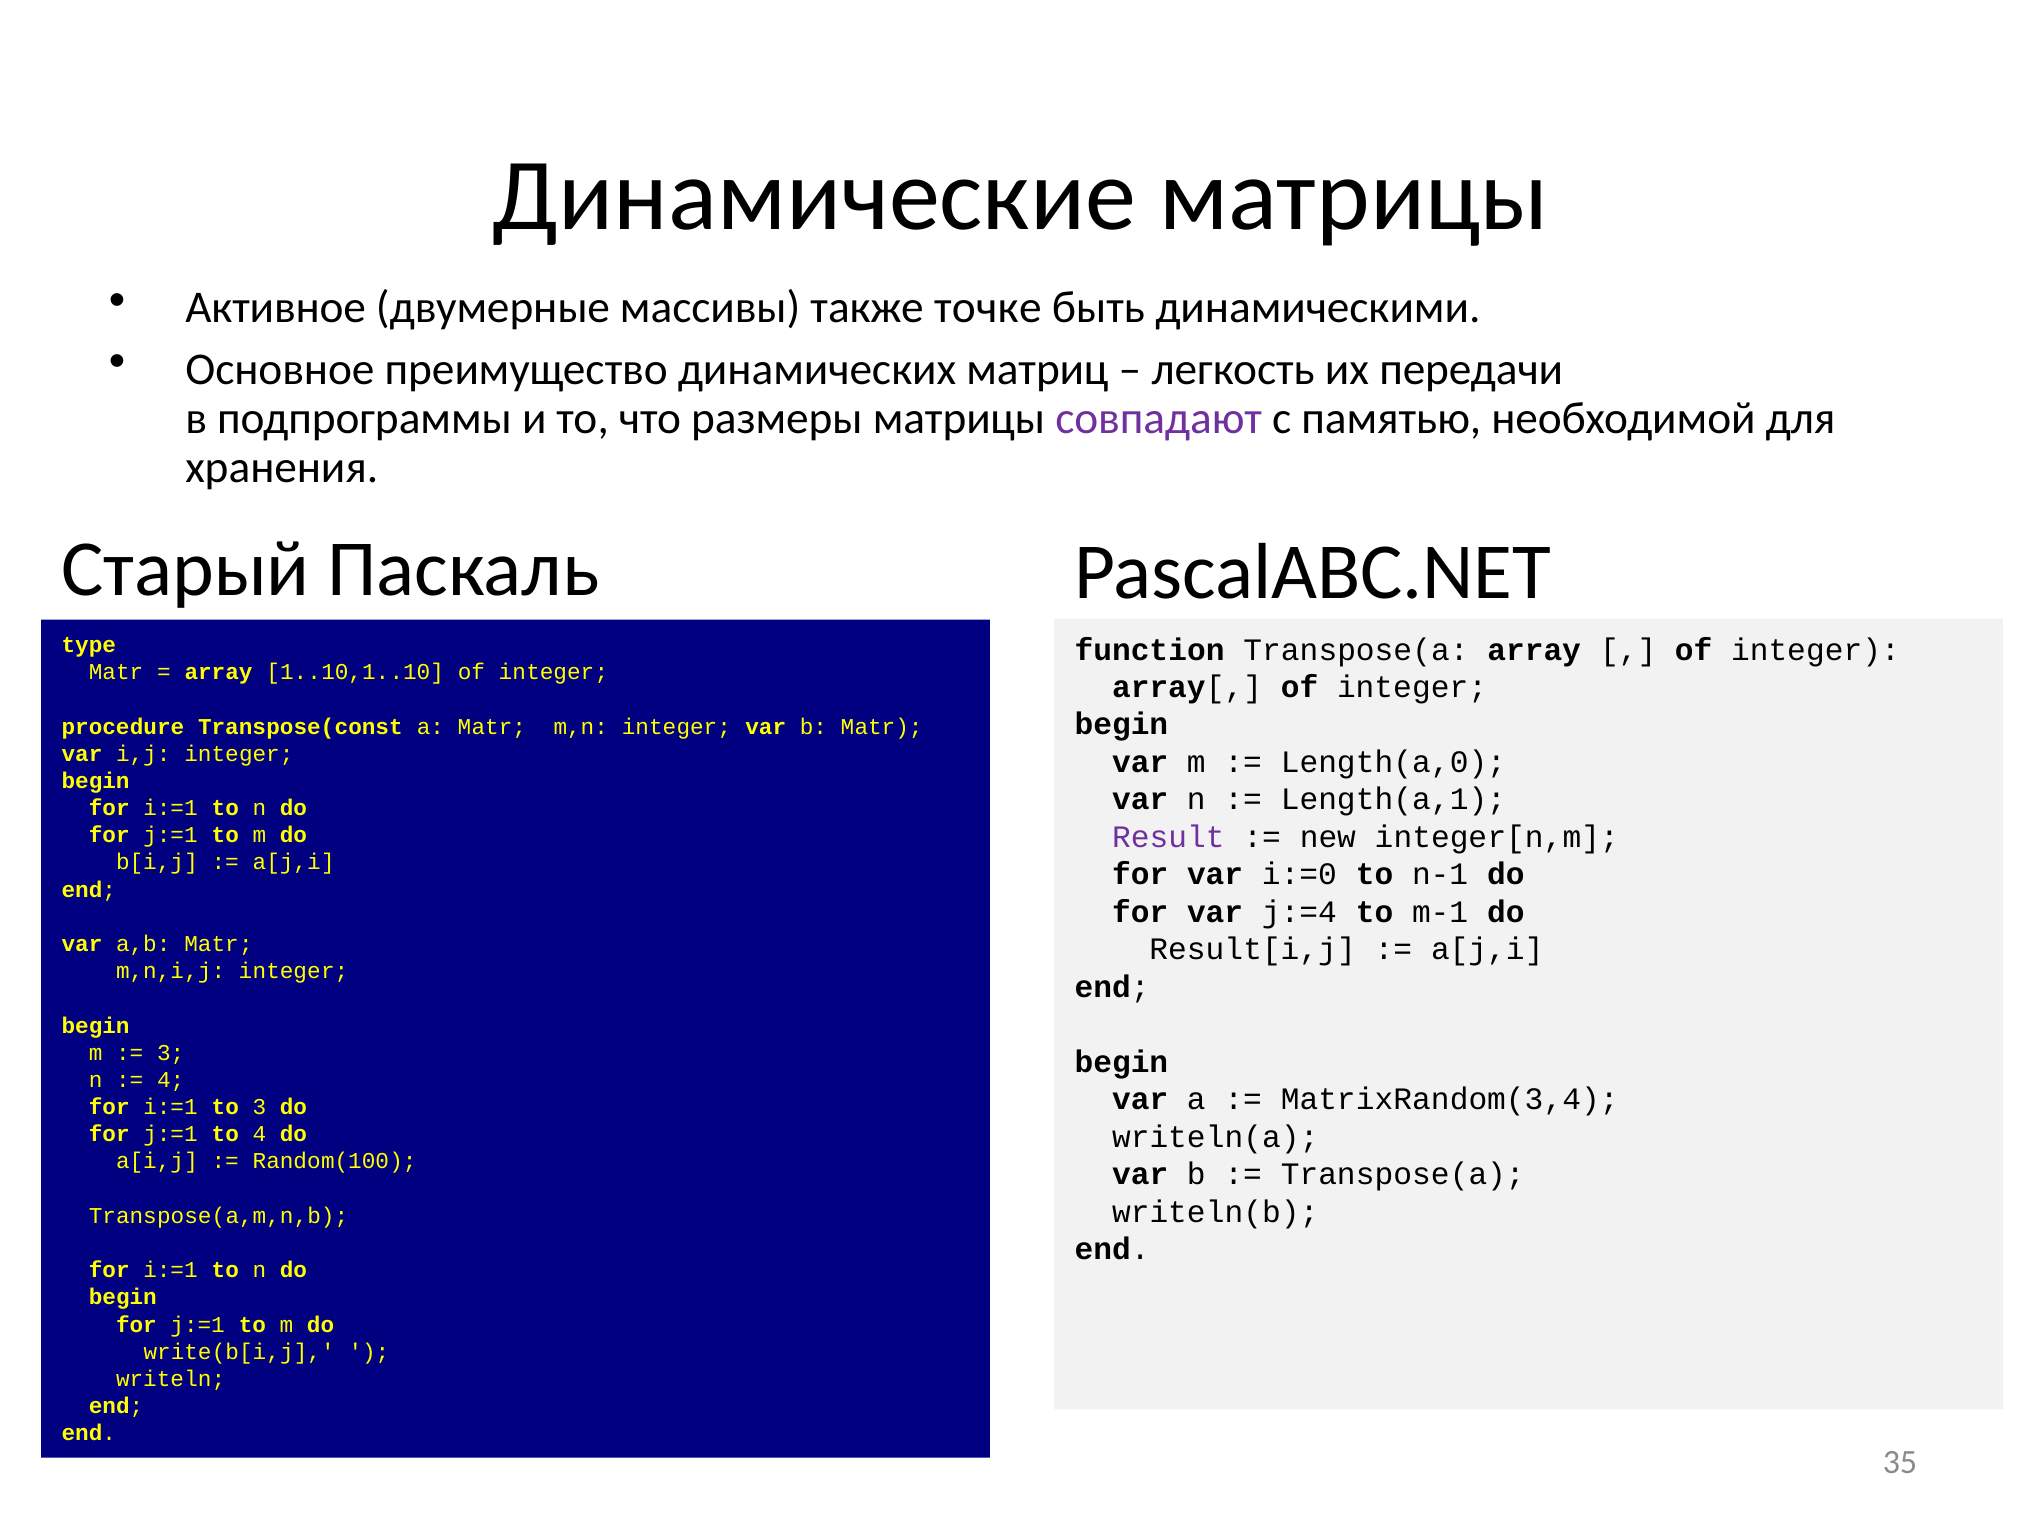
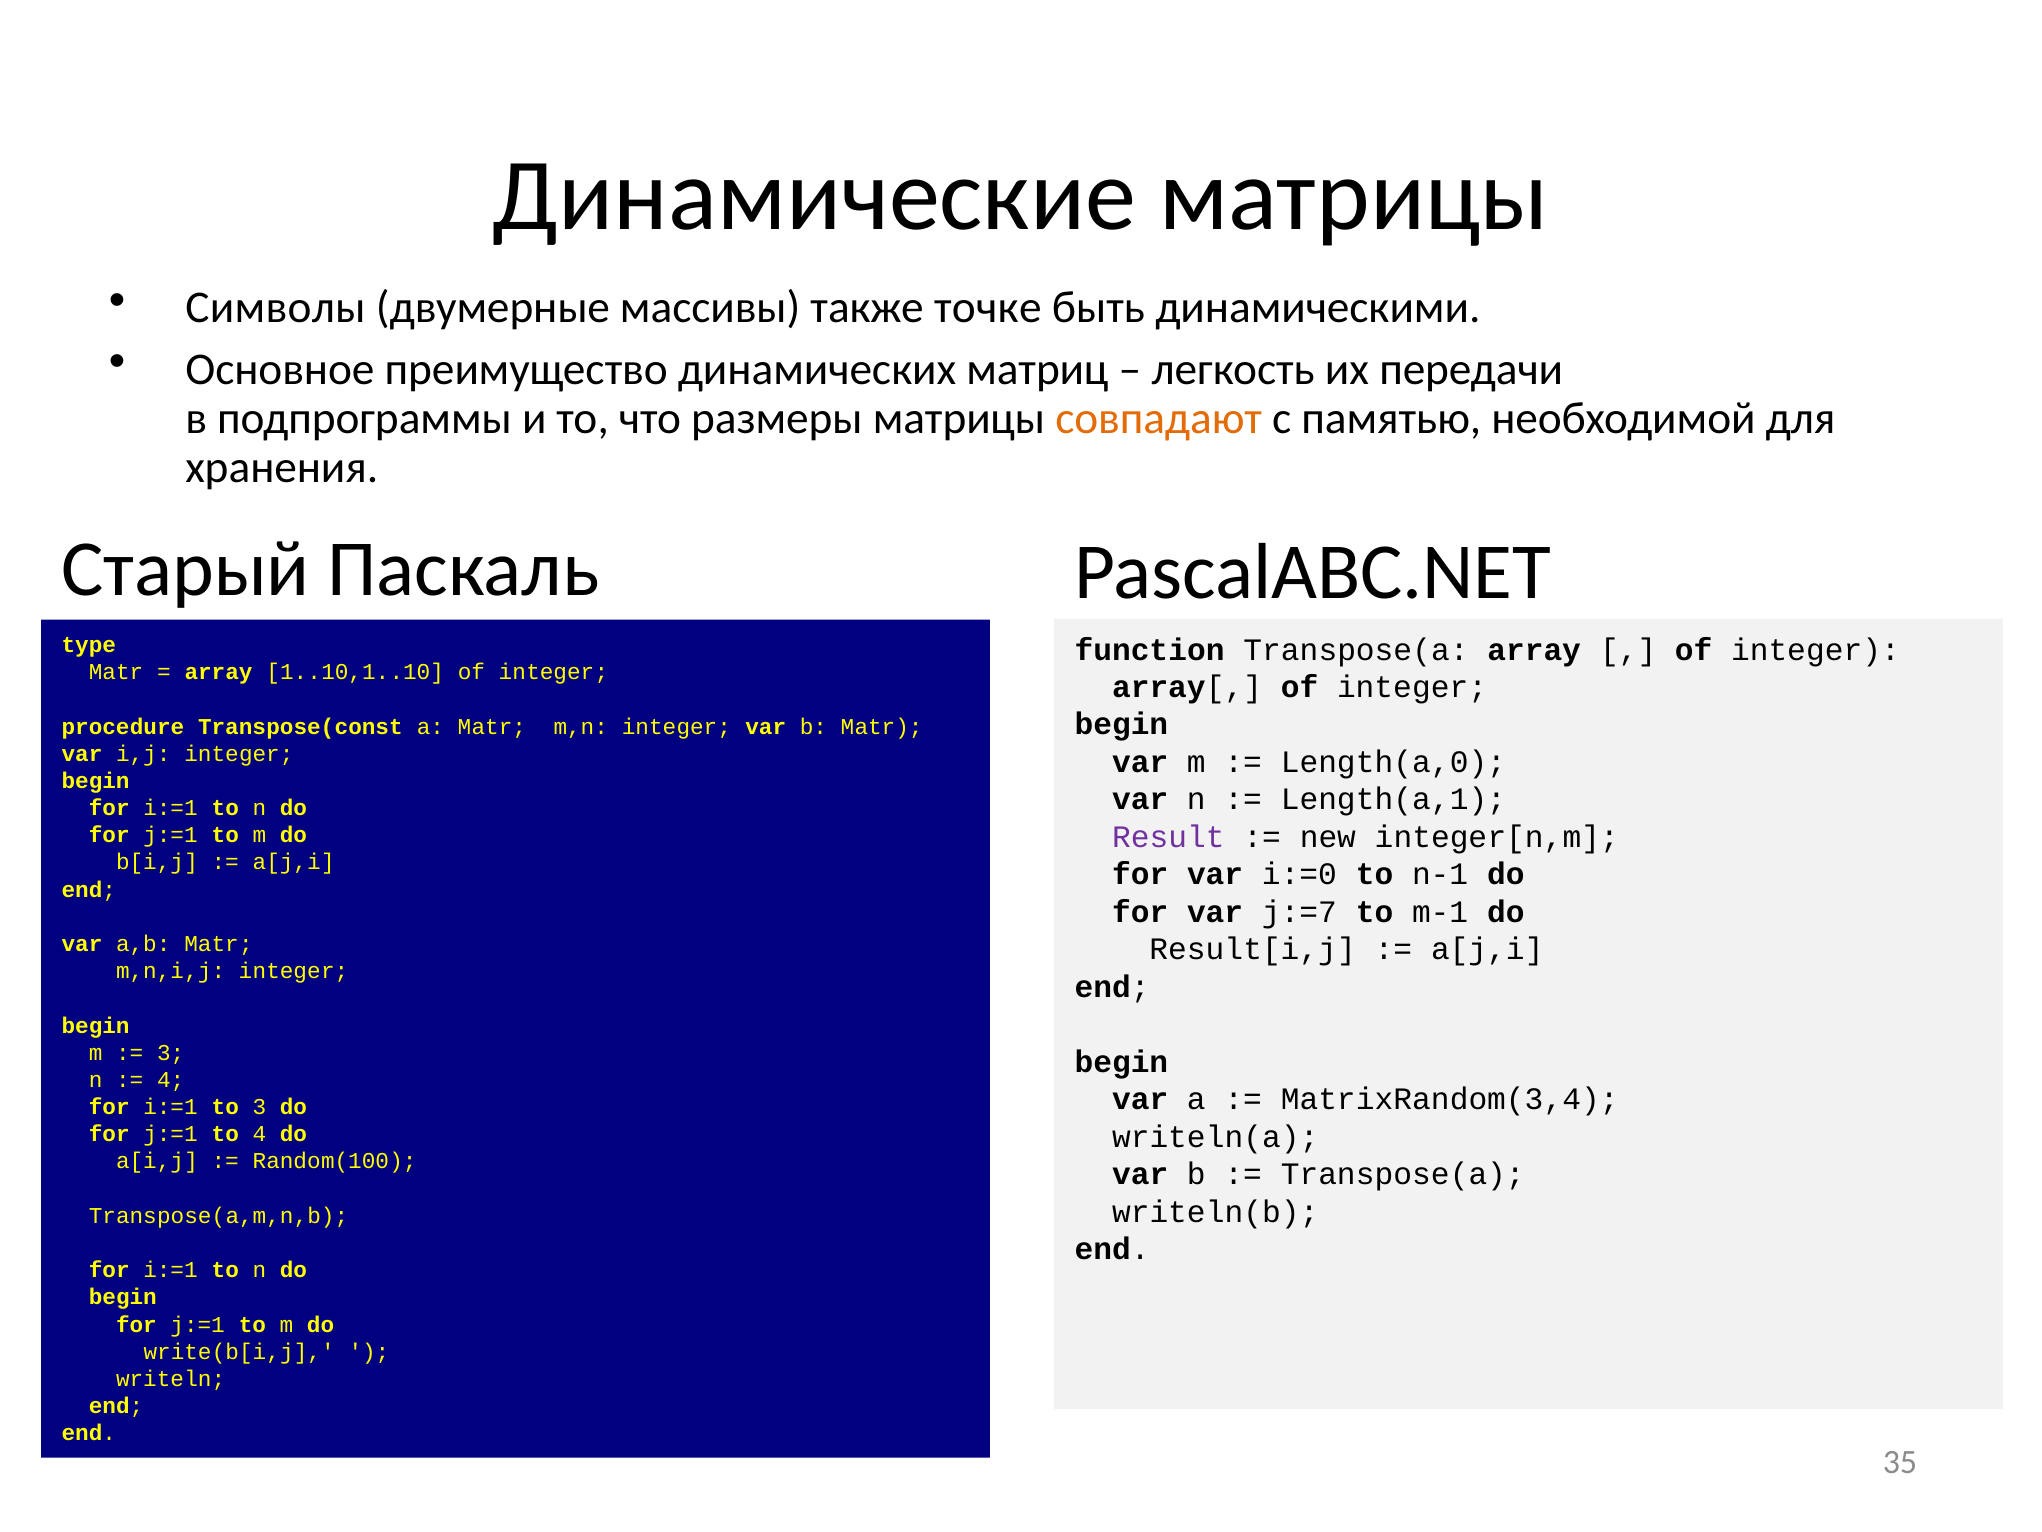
Активное: Активное -> Символы
совпадают colour: purple -> orange
j:=4: j:=4 -> j:=7
